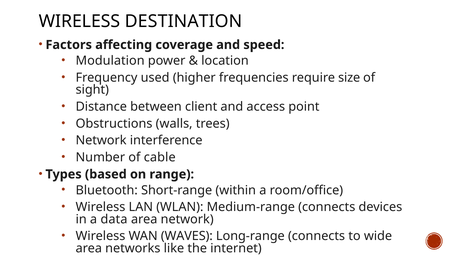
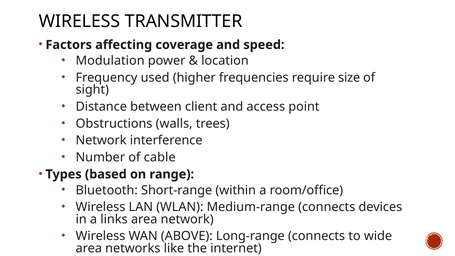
DESTINATION: DESTINATION -> TRANSMITTER
data: data -> links
WAVES: WAVES -> ABOVE
